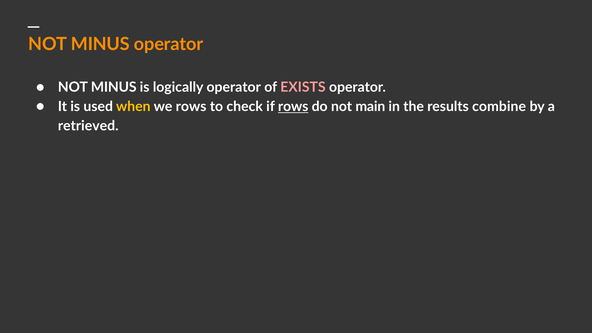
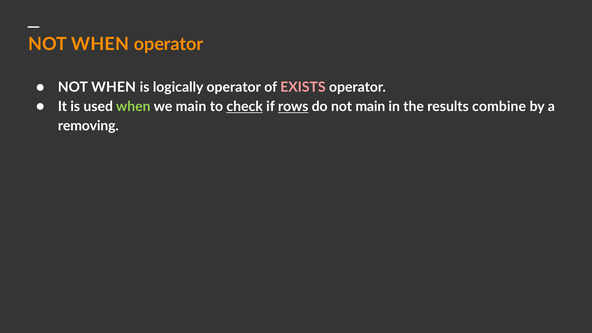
MINUS at (100, 44): MINUS -> WHEN
MINUS at (114, 87): MINUS -> WHEN
when at (133, 107) colour: yellow -> light green
we rows: rows -> main
check underline: none -> present
retrieved: retrieved -> removing
